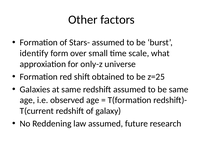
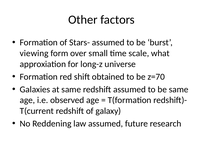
identify: identify -> viewing
only-z: only-z -> long-z
z=25: z=25 -> z=70
